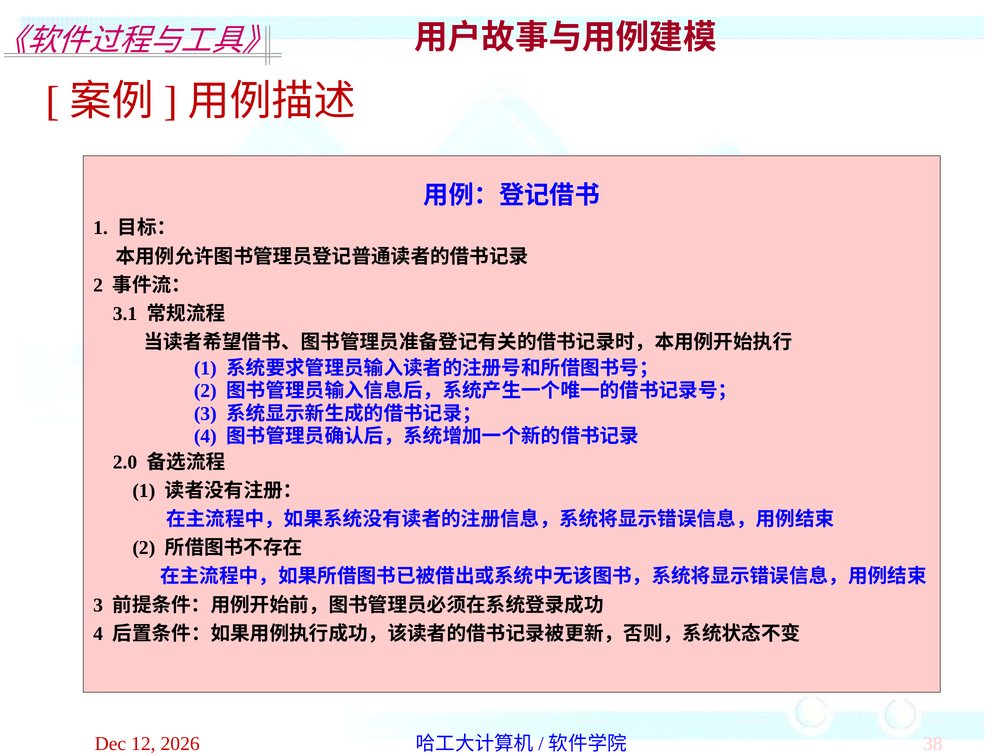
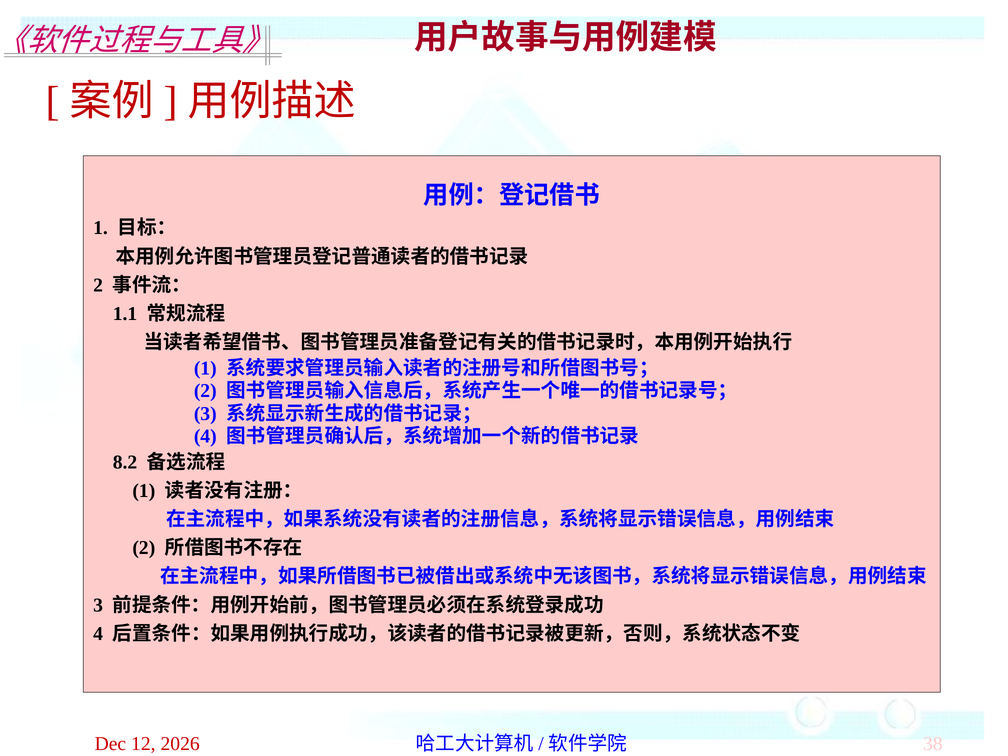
3.1: 3.1 -> 1.1
2.0: 2.0 -> 8.2
